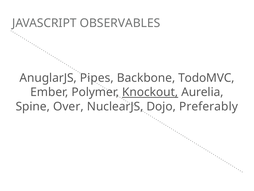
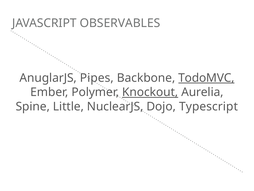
TodoMVC underline: none -> present
Over: Over -> Little
Preferably: Preferably -> Typescript
